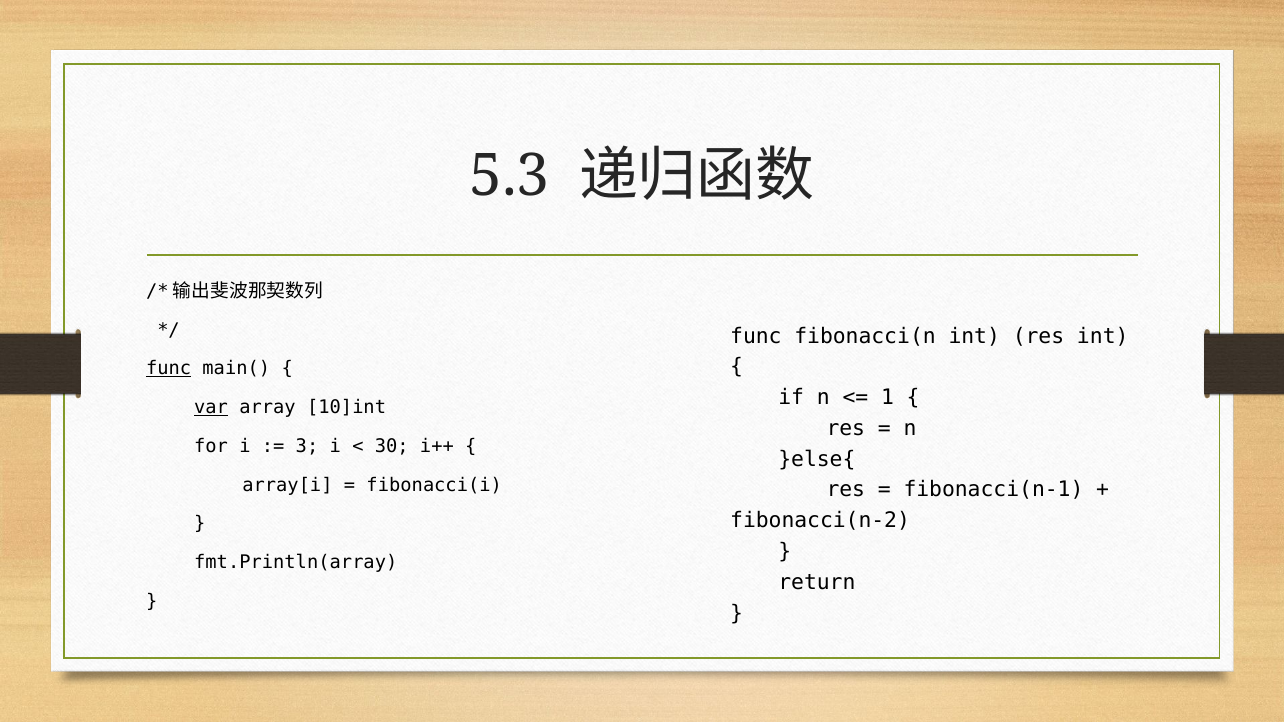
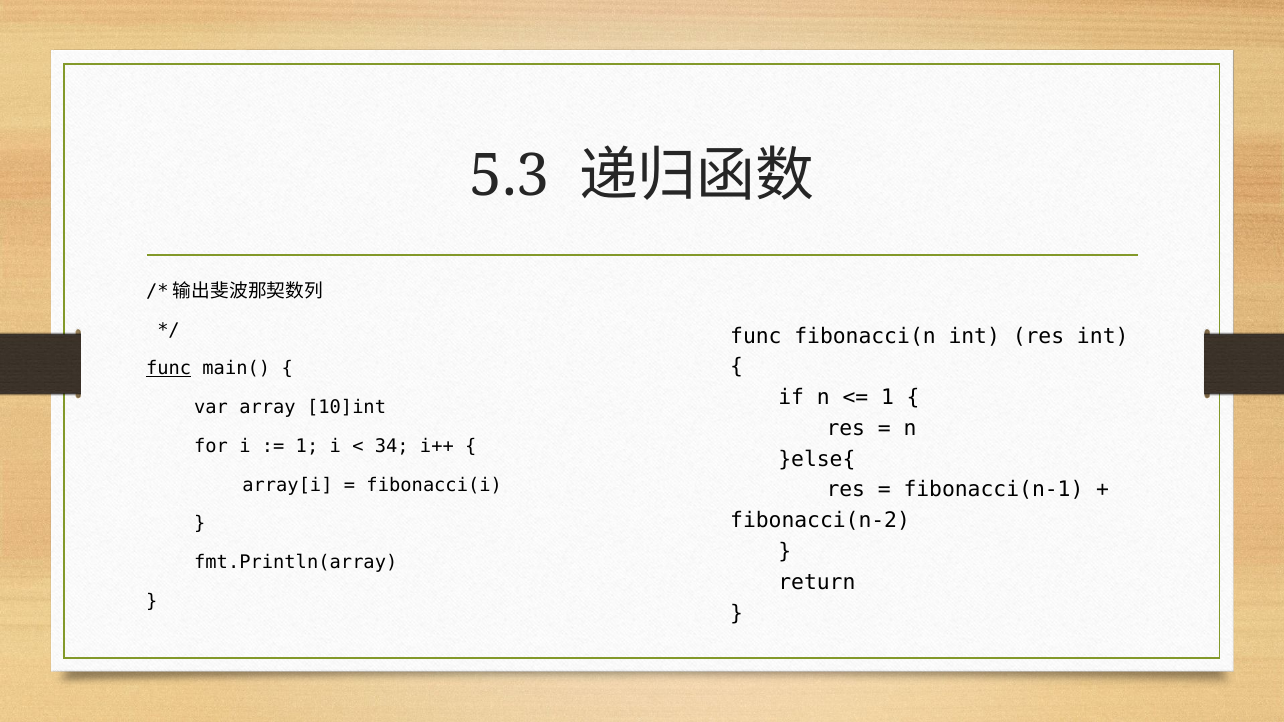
var underline: present -> none
3 at (307, 446): 3 -> 1
30: 30 -> 34
